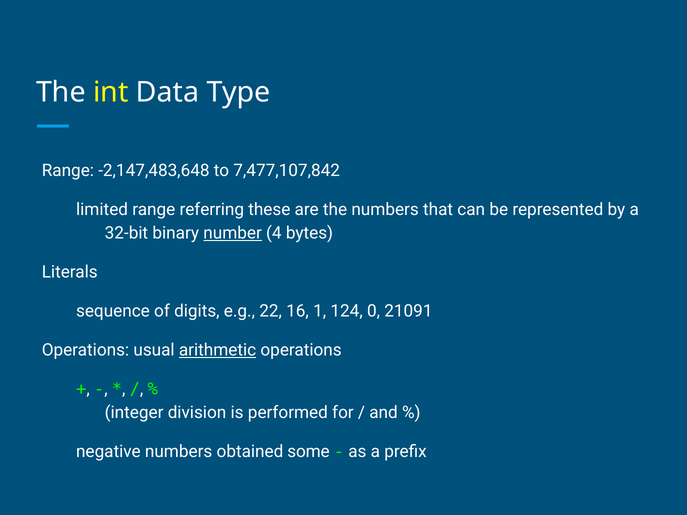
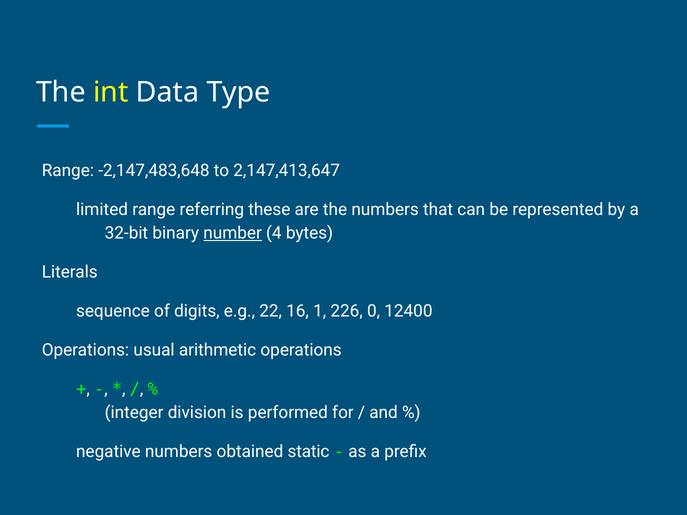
7,477,107,842: 7,477,107,842 -> 2,147,413,647
124: 124 -> 226
21091: 21091 -> 12400
arithmetic underline: present -> none
some: some -> static
